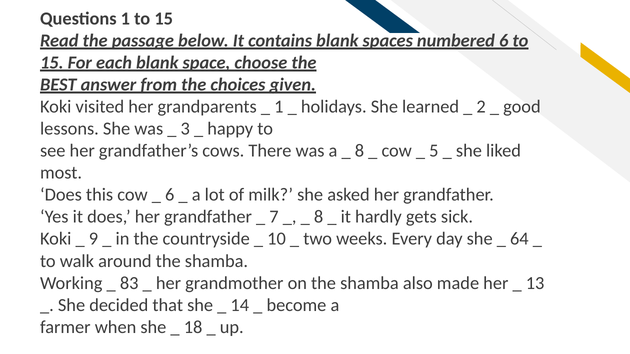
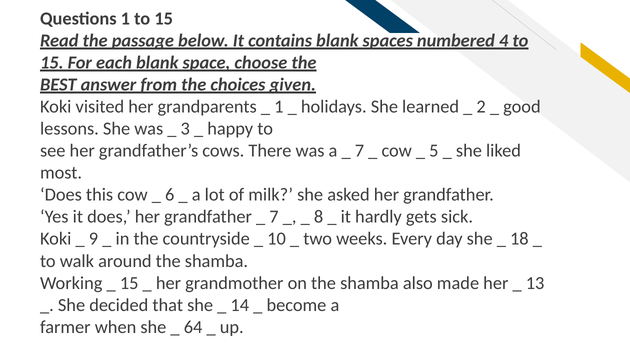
numbered 6: 6 -> 4
8 at (359, 151): 8 -> 7
64: 64 -> 18
83 at (129, 283): 83 -> 15
18: 18 -> 64
